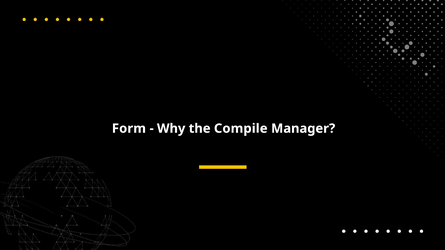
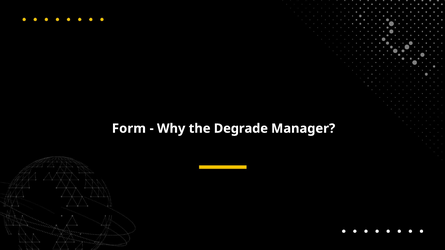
Compile: Compile -> Degrade
